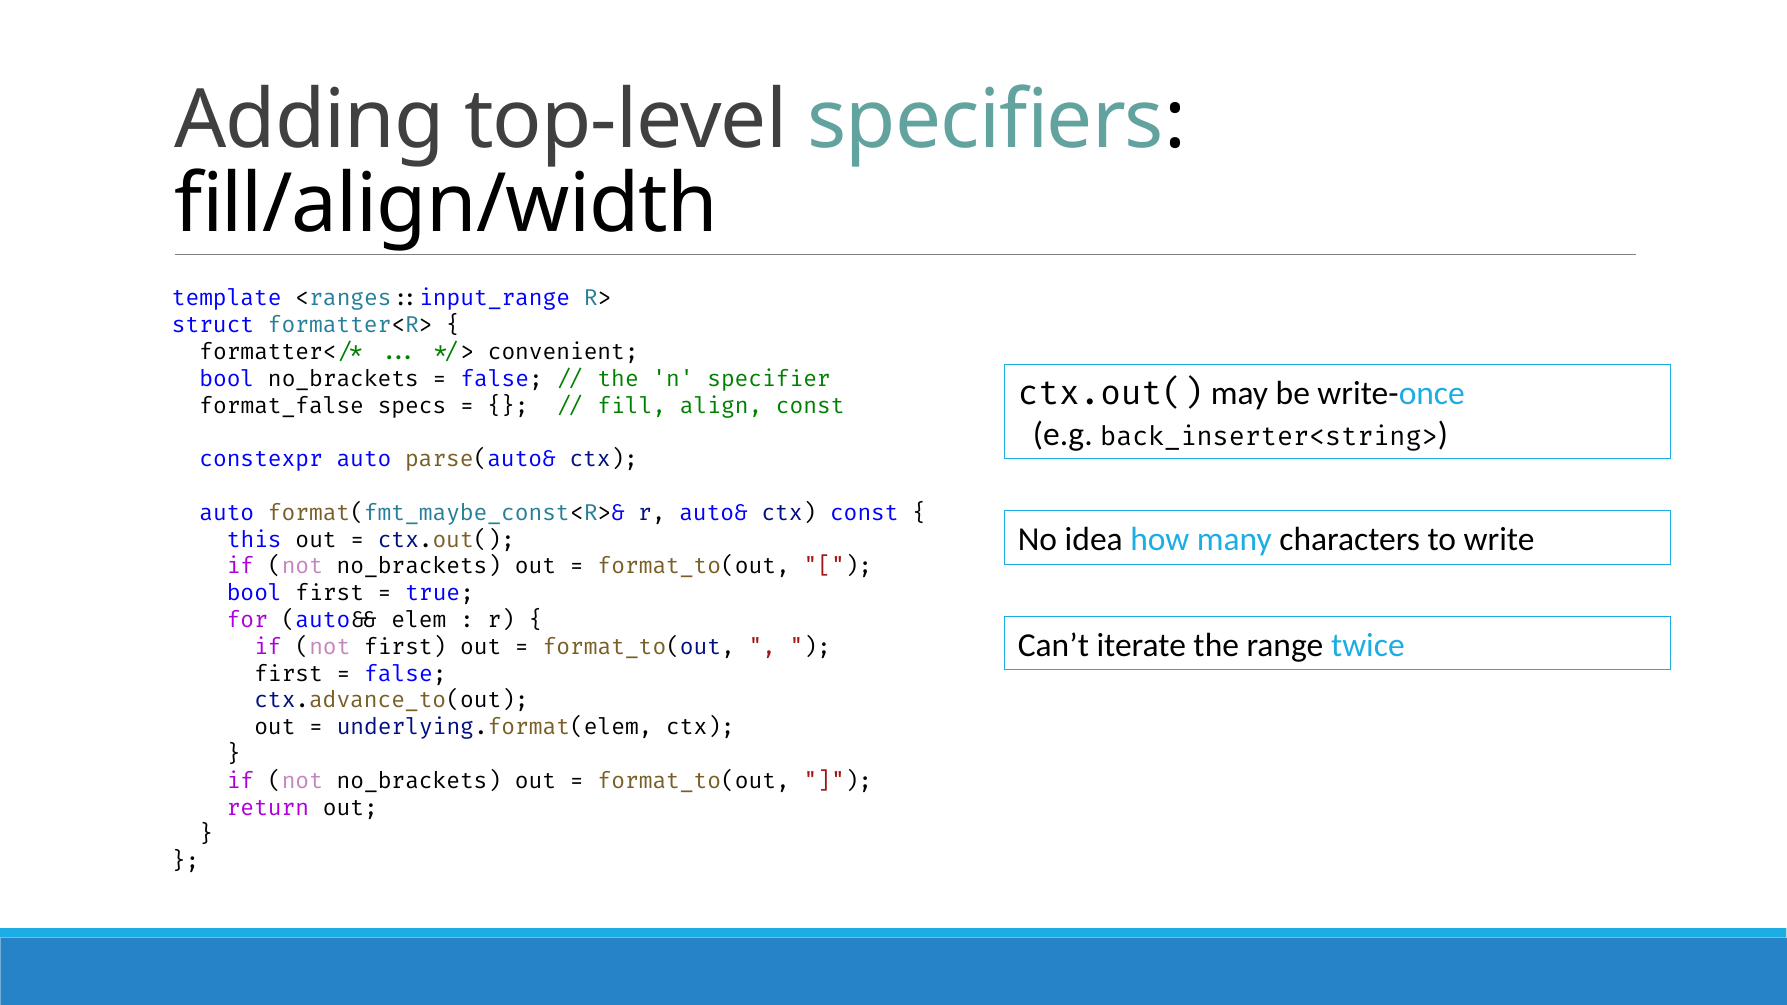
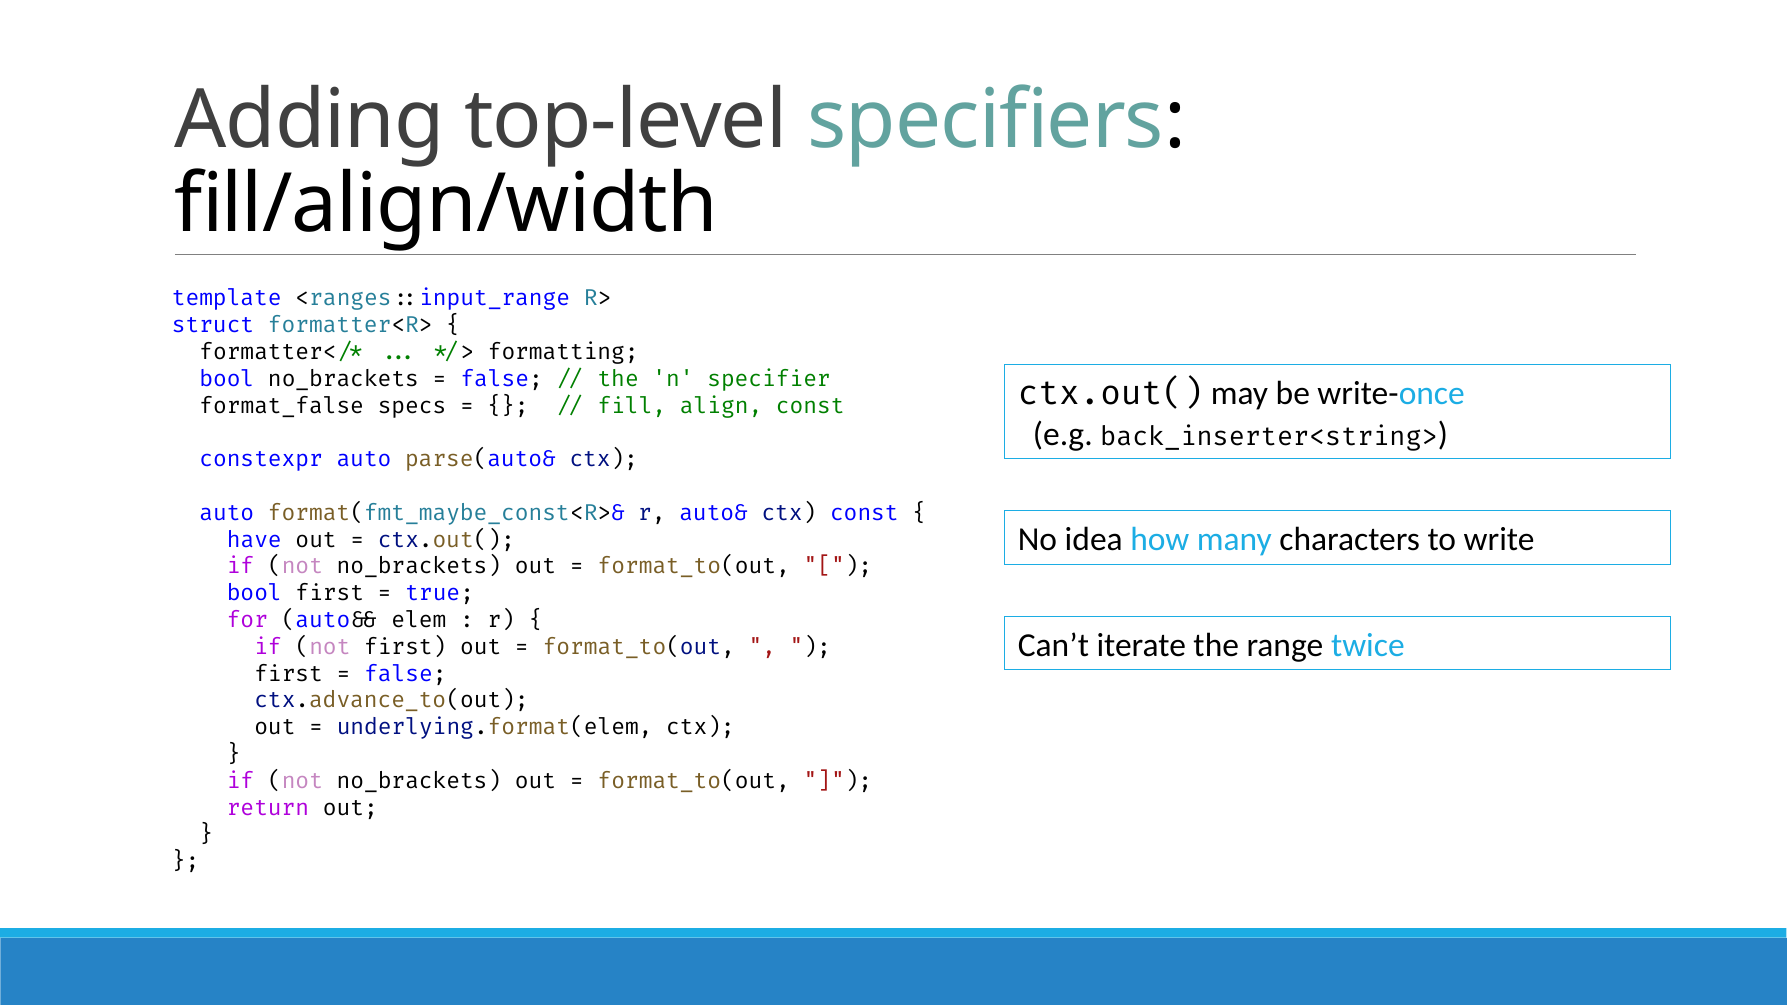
convenient: convenient -> formatting
this: this -> have
